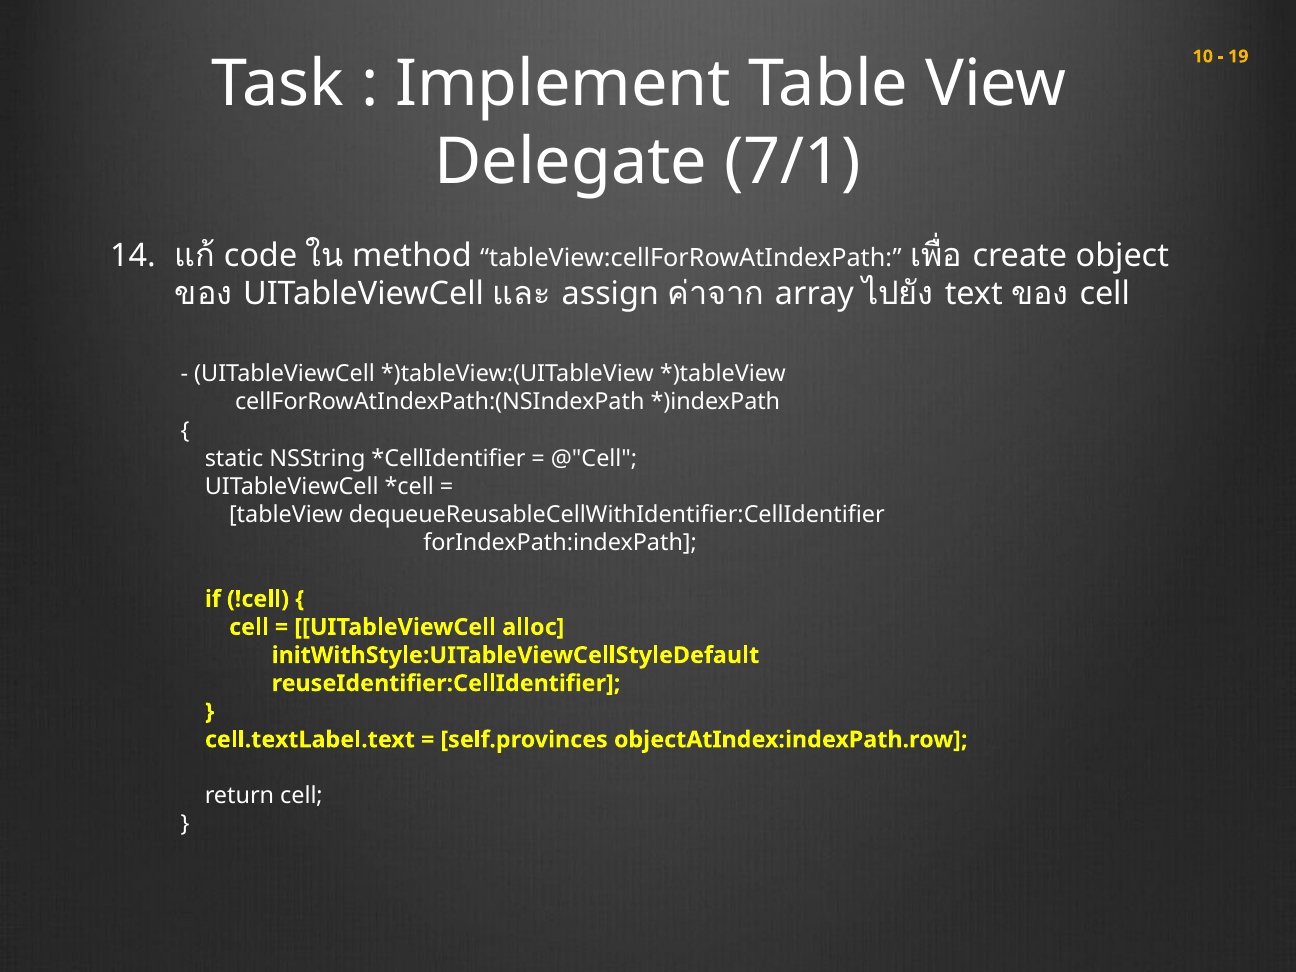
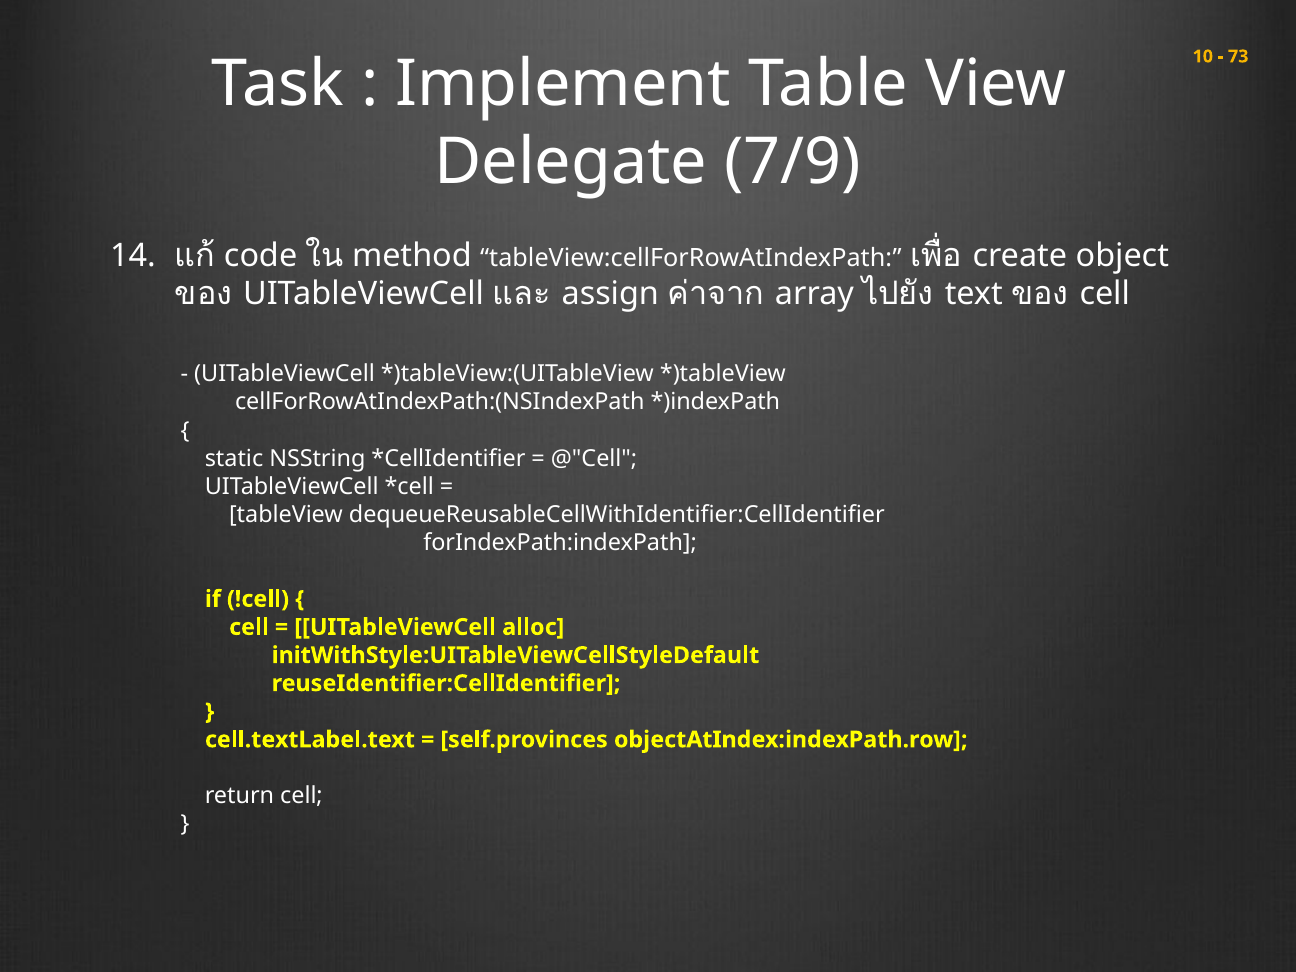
19: 19 -> 73
7/1: 7/1 -> 7/9
